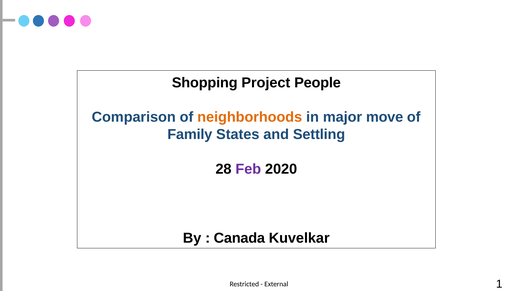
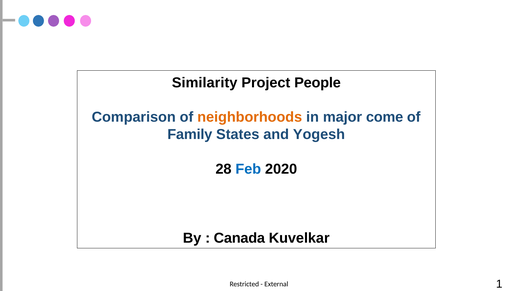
Shopping: Shopping -> Similarity
move: move -> come
Settling: Settling -> Yogesh
Feb colour: purple -> blue
